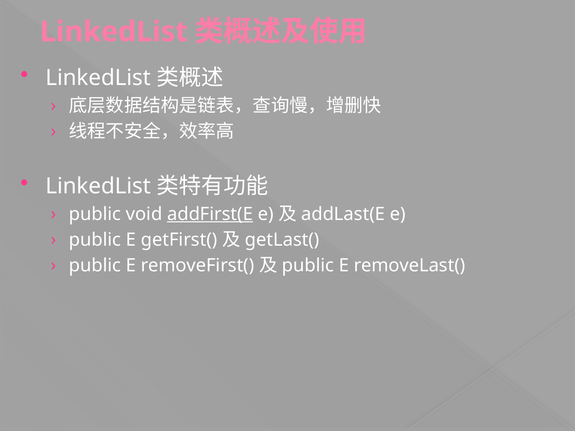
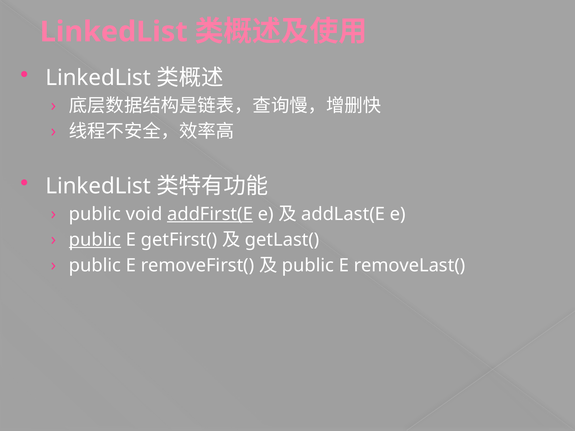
public at (95, 240) underline: none -> present
